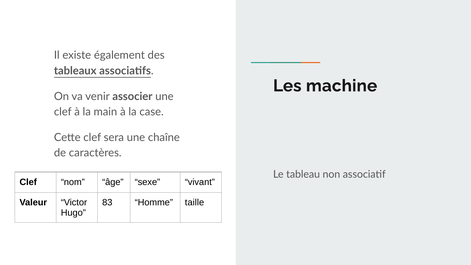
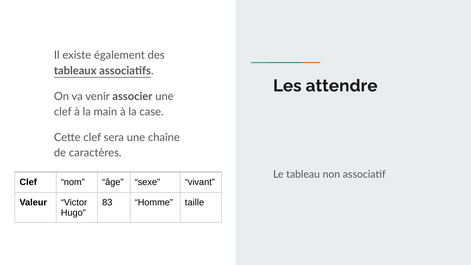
machine: machine -> attendre
